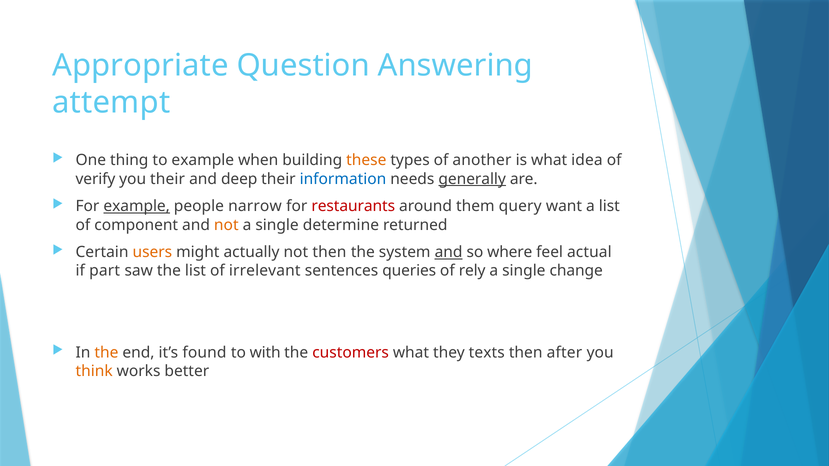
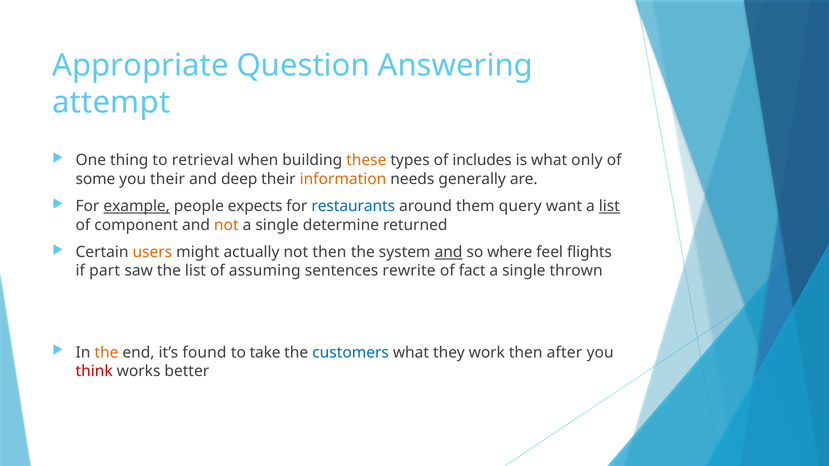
to example: example -> retrieval
another: another -> includes
idea: idea -> only
verify: verify -> some
information colour: blue -> orange
generally underline: present -> none
narrow: narrow -> expects
restaurants colour: red -> blue
list at (609, 206) underline: none -> present
actual: actual -> flights
irrelevant: irrelevant -> assuming
queries: queries -> rewrite
rely: rely -> fact
change: change -> thrown
with: with -> take
customers colour: red -> blue
texts: texts -> work
think colour: orange -> red
